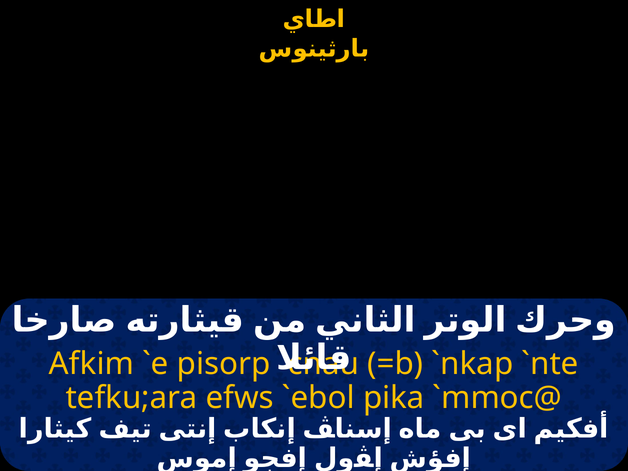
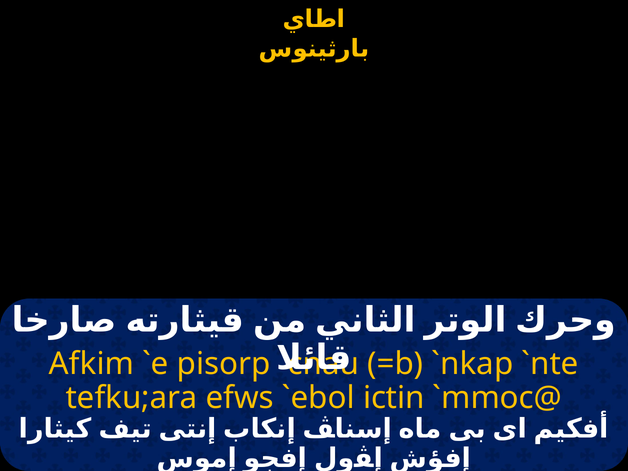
pika: pika -> ictin
